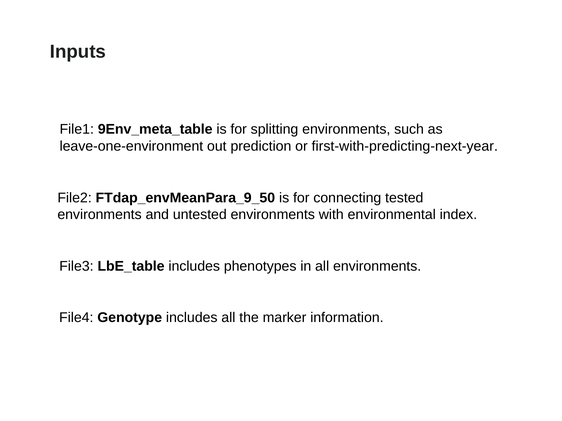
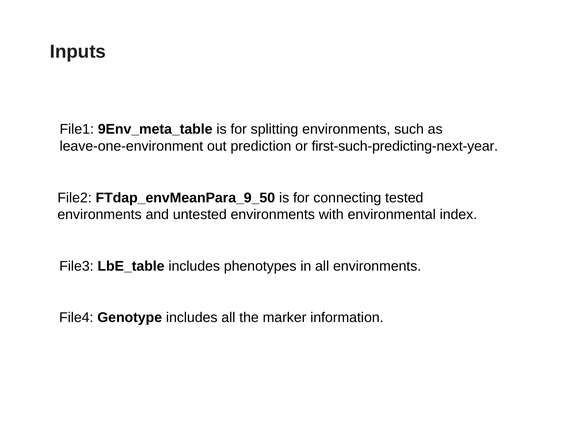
first-with-predicting-next-year: first-with-predicting-next-year -> first-such-predicting-next-year
